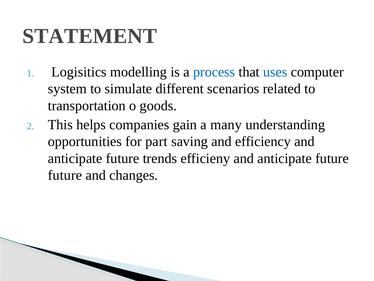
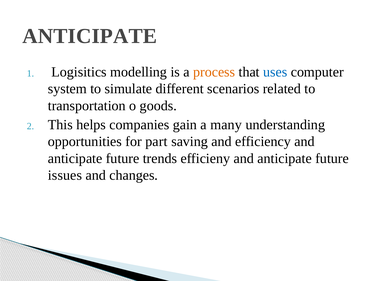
STATEMENT at (90, 36): STATEMENT -> ANTICIPATE
process colour: blue -> orange
future at (65, 175): future -> issues
